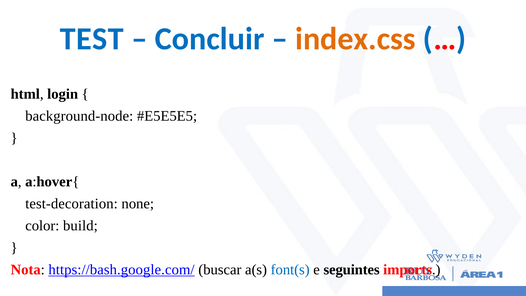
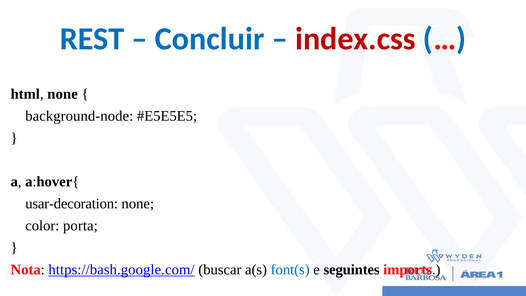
TEST: TEST -> REST
index.css colour: orange -> red
html login: login -> none
test-decoration: test-decoration -> usar-decoration
build: build -> porta
